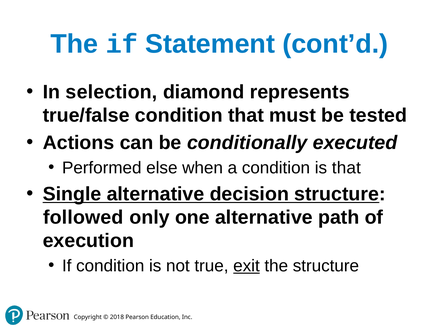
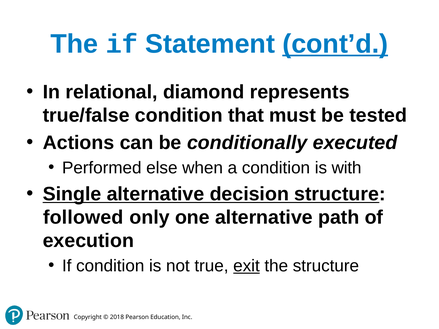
cont’d underline: none -> present
selection: selection -> relational
is that: that -> with
